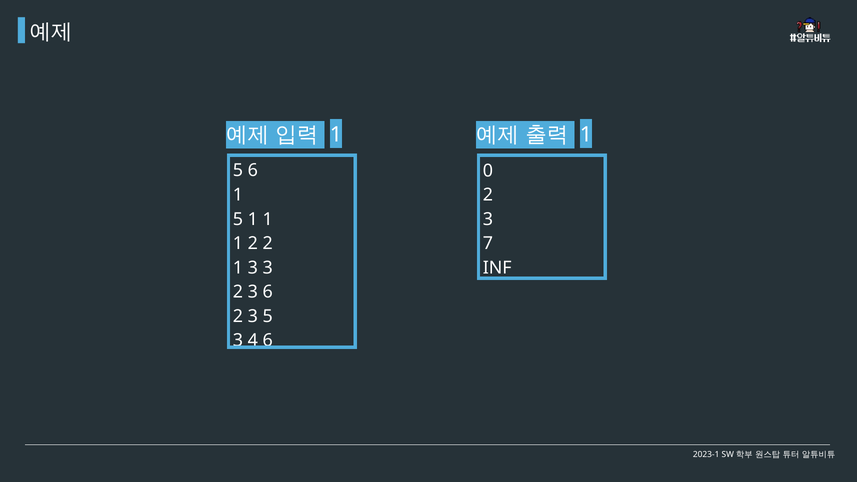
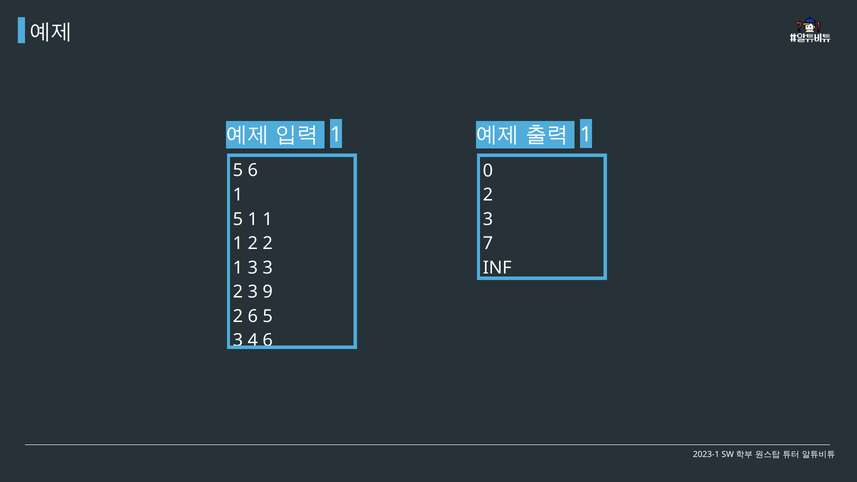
3 6: 6 -> 9
3 at (253, 316): 3 -> 6
